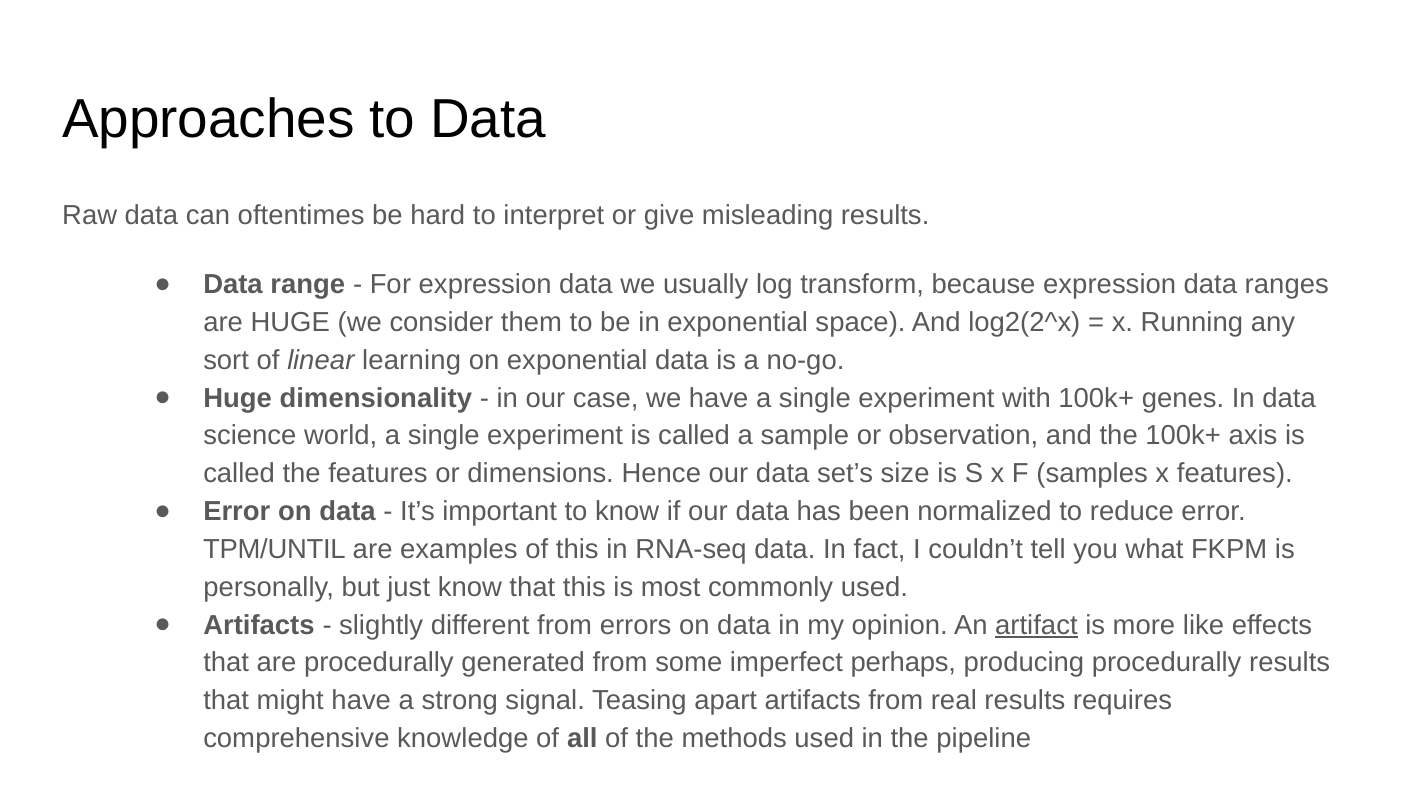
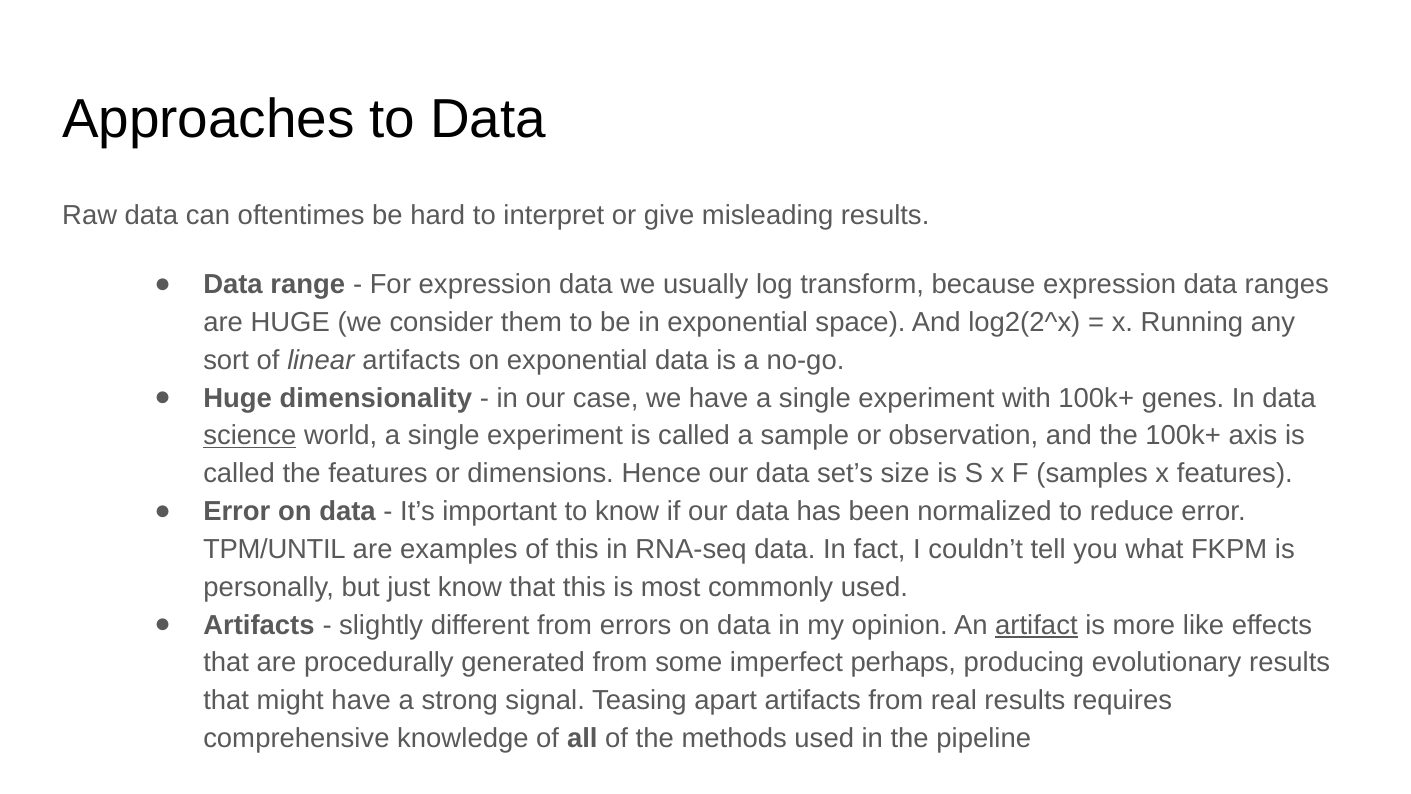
linear learning: learning -> artifacts
science underline: none -> present
producing procedurally: procedurally -> evolutionary
